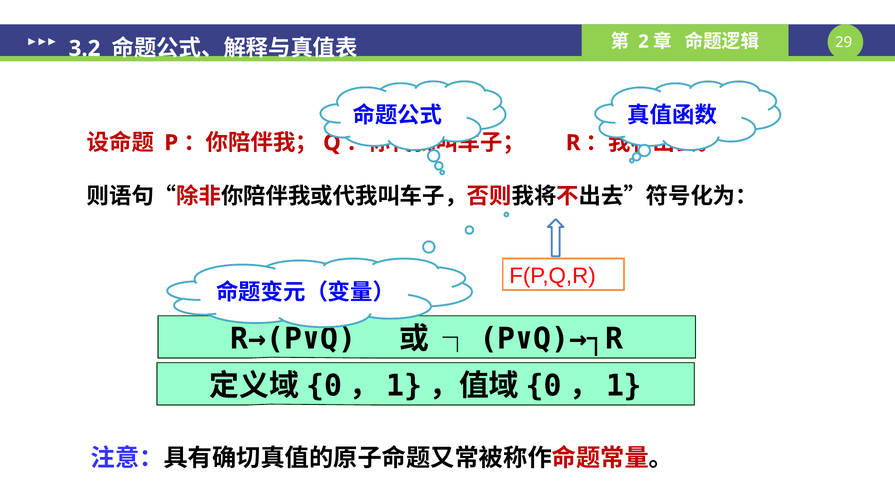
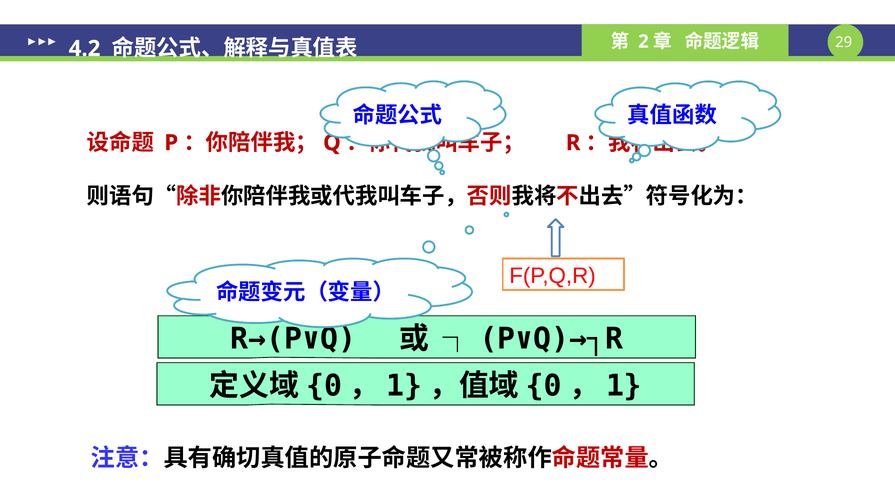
3.2: 3.2 -> 4.2
